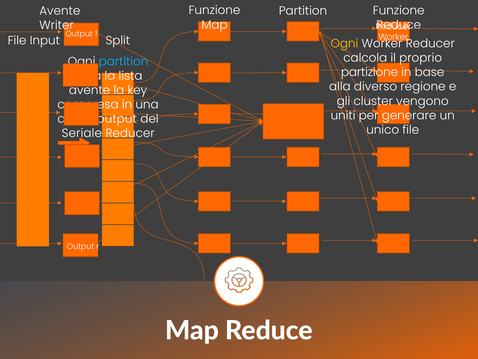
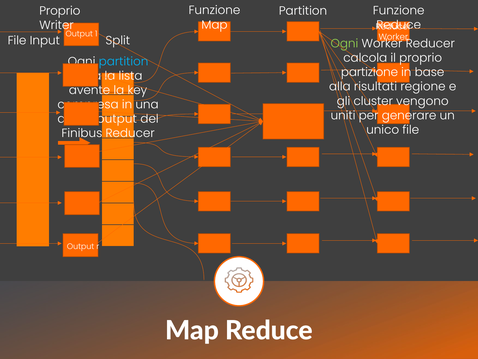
Avente at (60, 11): Avente -> Proprio
Ogni at (344, 44) colour: yellow -> light green
diverso: diverso -> risultati
Seriale: Seriale -> Finibus
